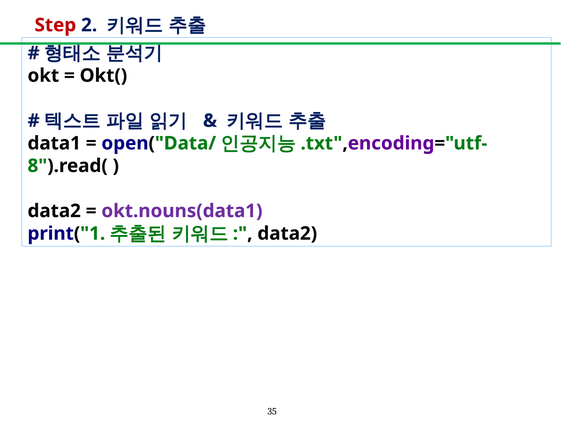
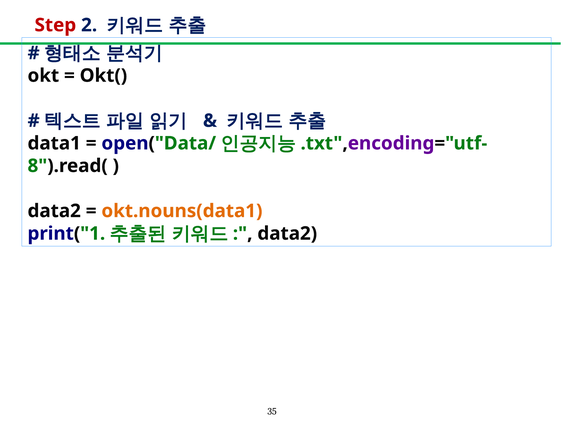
okt.nouns(data1 colour: purple -> orange
